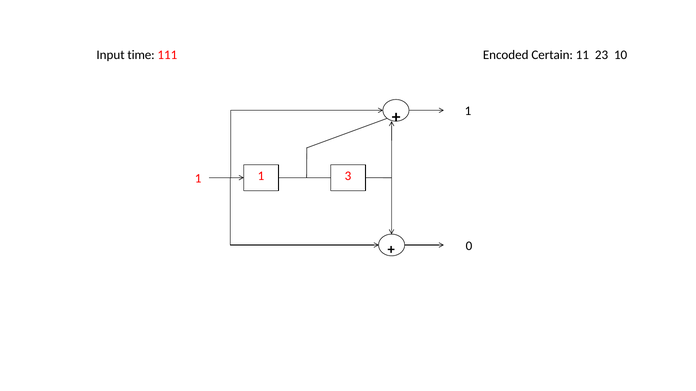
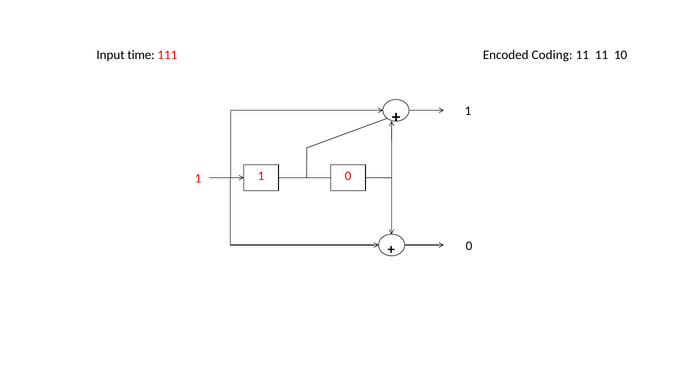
Certain: Certain -> Coding
11 23: 23 -> 11
1 3: 3 -> 0
